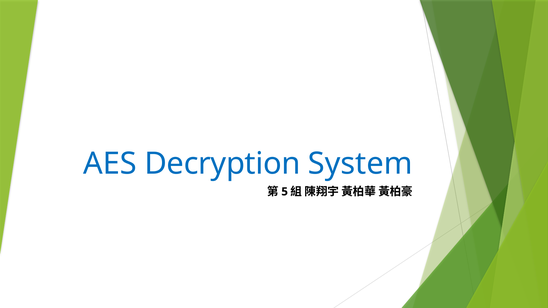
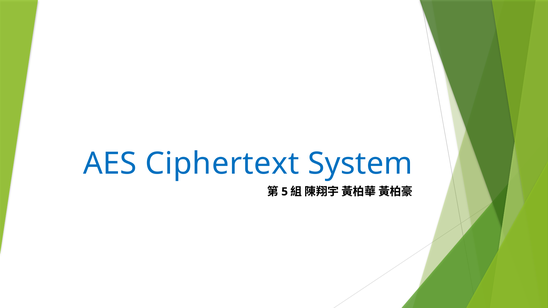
Decryption: Decryption -> Ciphertext
